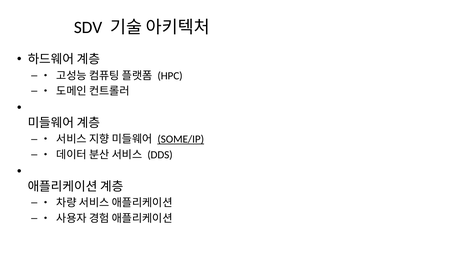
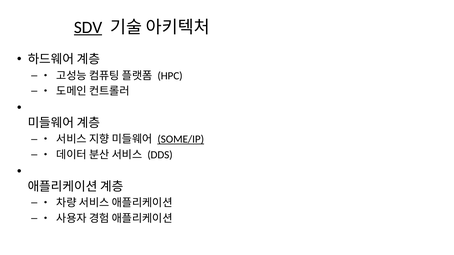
SDV underline: none -> present
